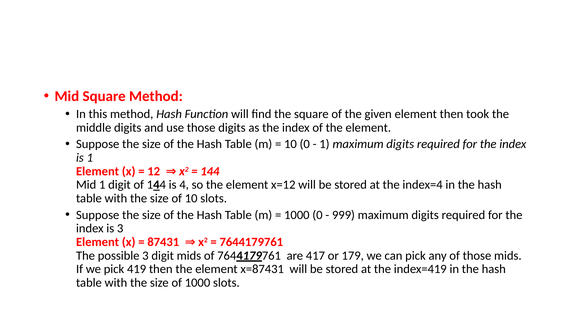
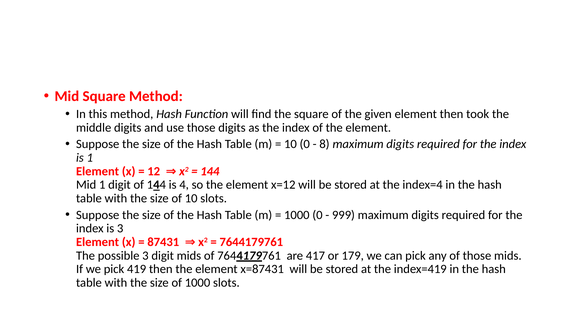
1 at (324, 144): 1 -> 8
